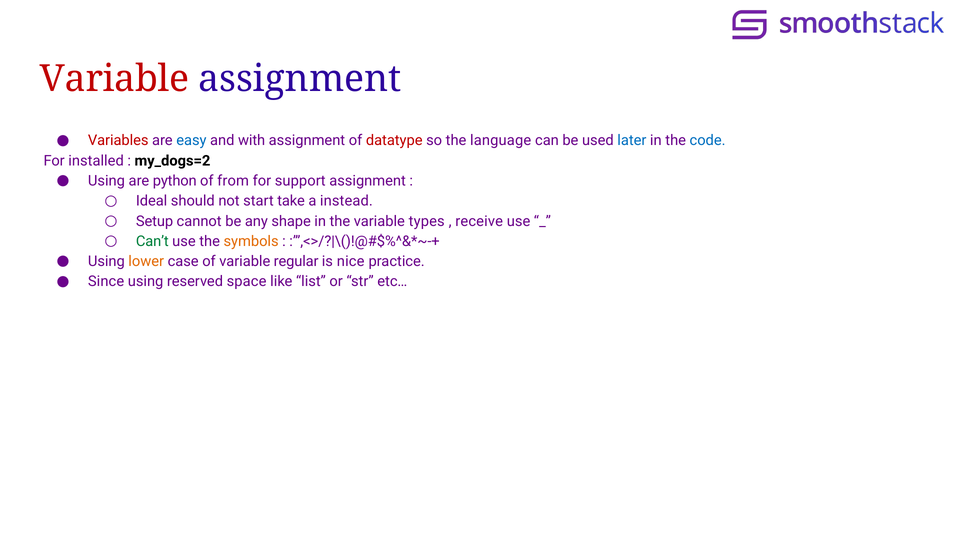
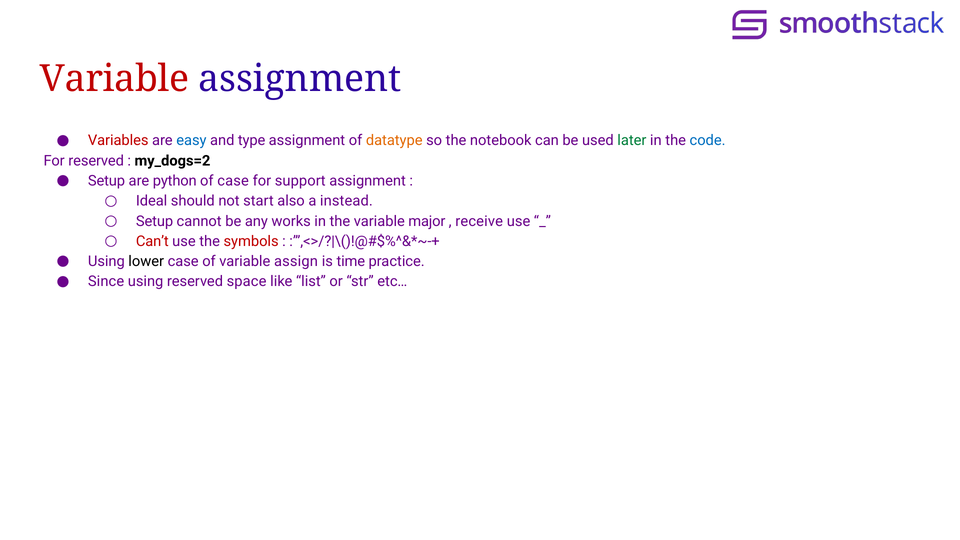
with: with -> type
datatype colour: red -> orange
language: language -> notebook
later colour: blue -> green
For installed: installed -> reserved
Using at (106, 181): Using -> Setup
of from: from -> case
take: take -> also
shape: shape -> works
types: types -> major
Can’t colour: green -> red
symbols colour: orange -> red
lower colour: orange -> black
regular: regular -> assign
nice: nice -> time
